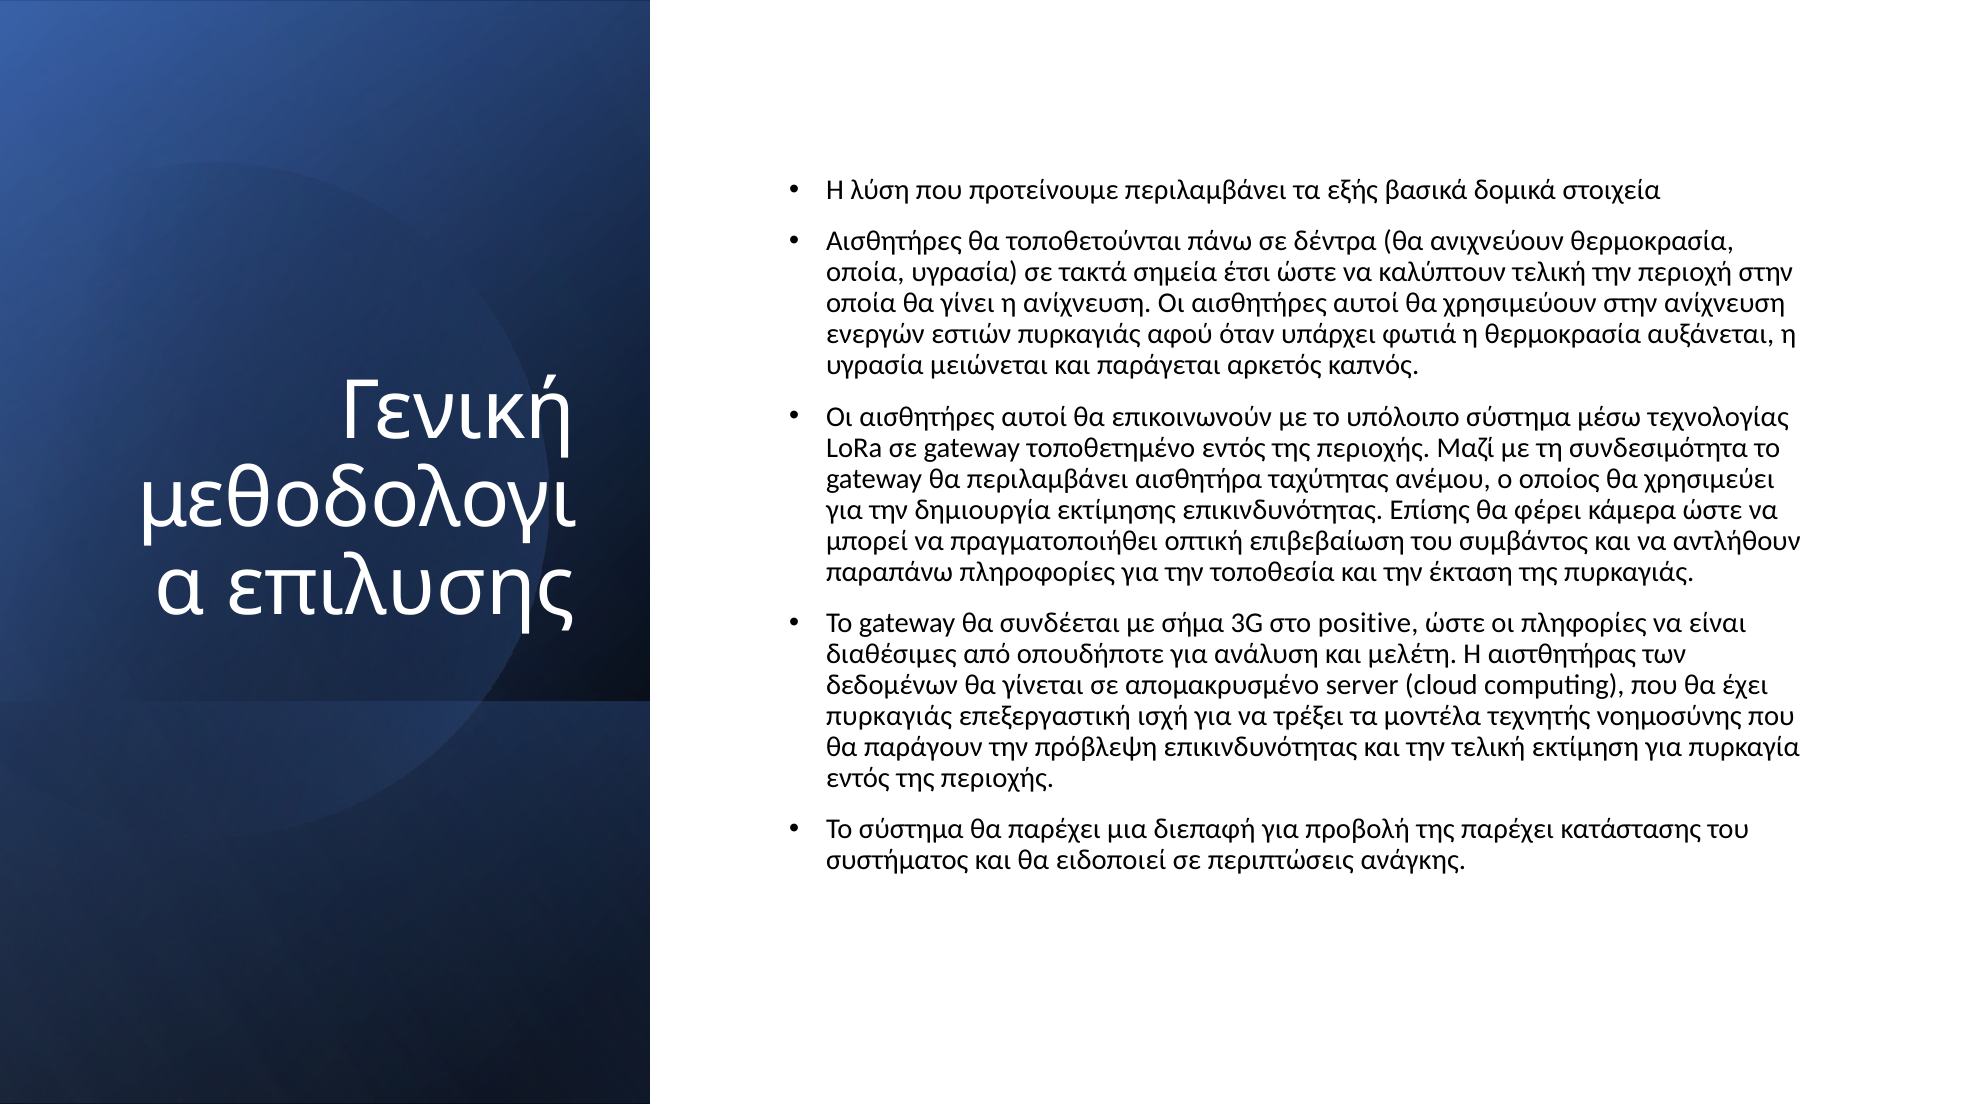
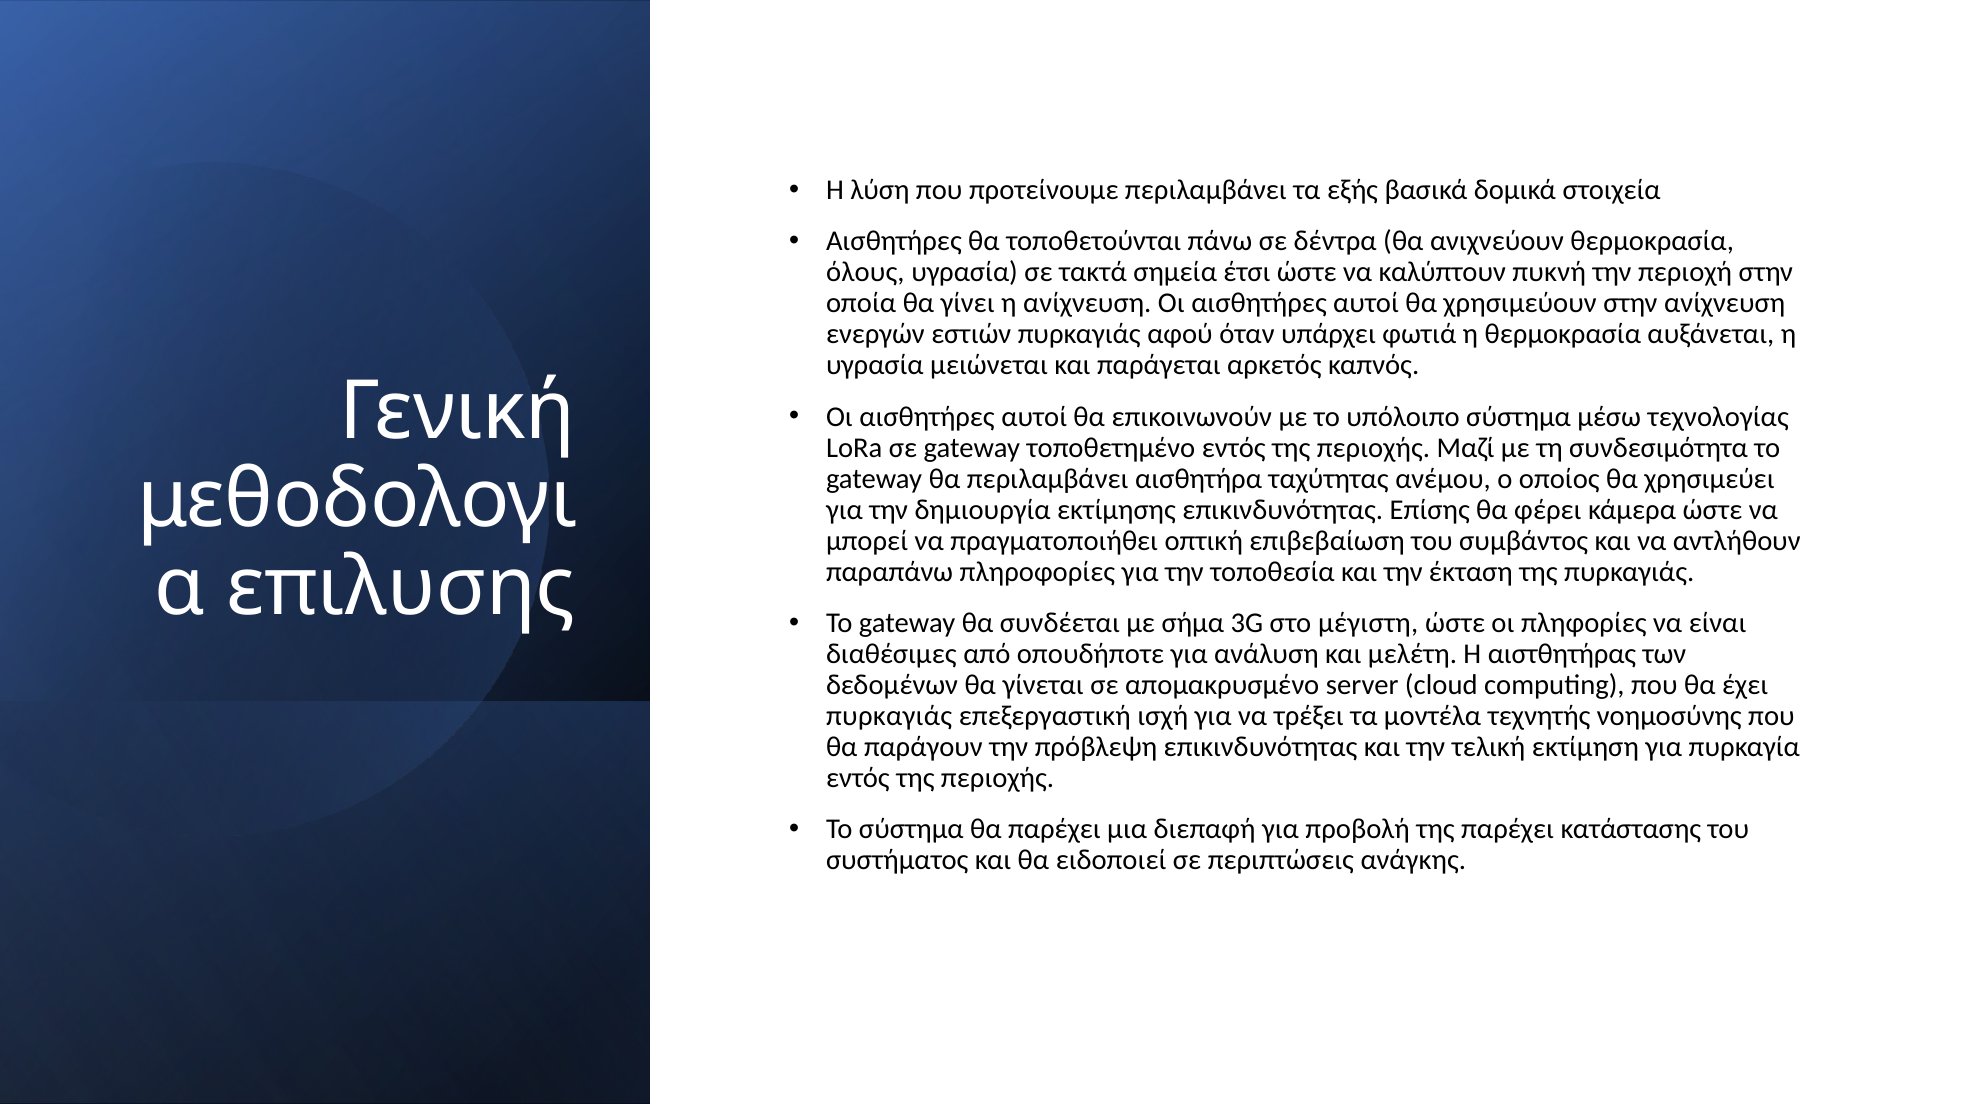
οποία at (865, 272): οποία -> όλους
καλύπτουν τελική: τελική -> πυκνή
positive: positive -> μέγιστη
